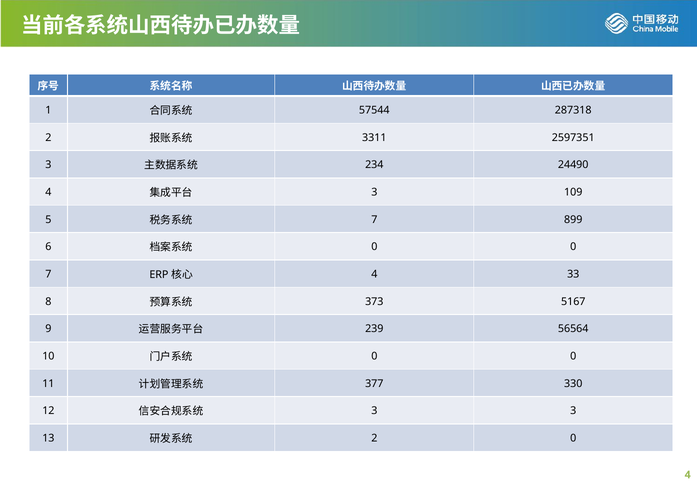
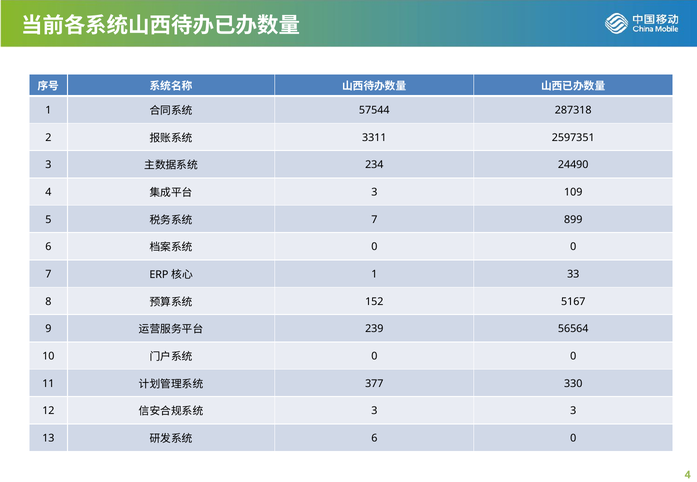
4 at (374, 275): 4 -> 1
373: 373 -> 152
2 at (374, 439): 2 -> 6
